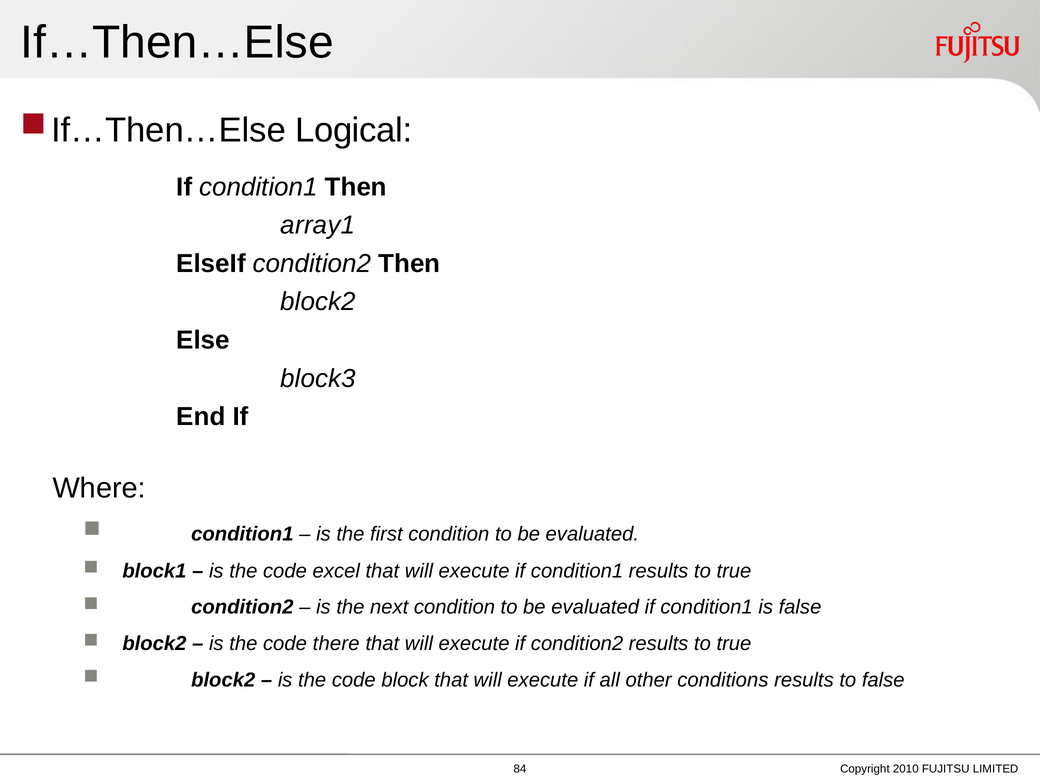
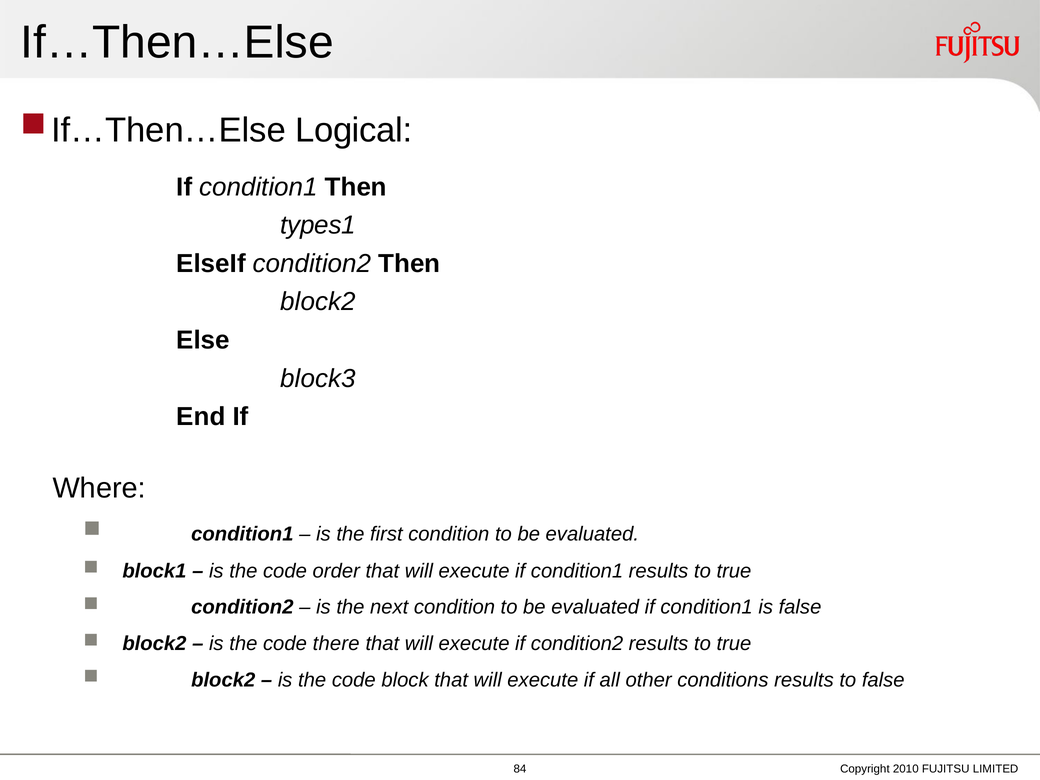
array1: array1 -> types1
excel: excel -> order
